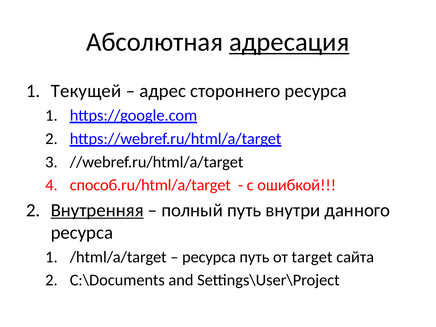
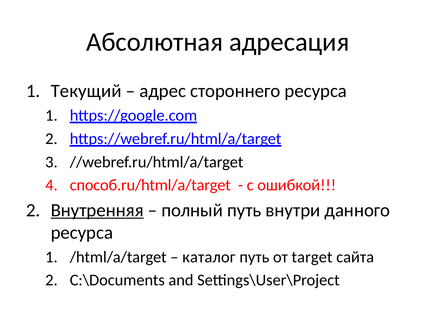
адресация underline: present -> none
Текущей: Текущей -> Текущий
ресурса at (209, 257): ресурса -> каталог
